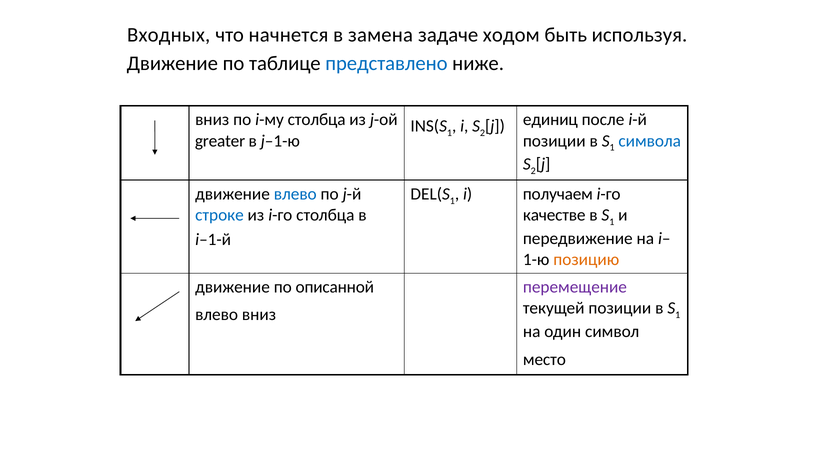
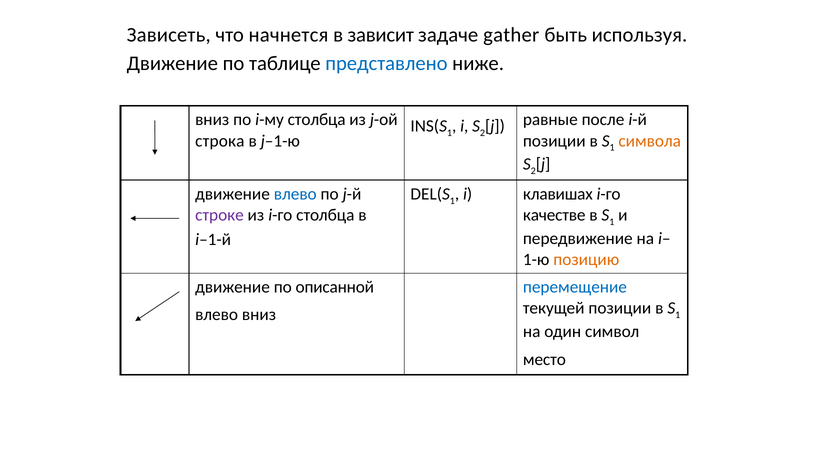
Входных: Входных -> Зависеть
замена: замена -> зависит
ходом: ходом -> gather
единиц: единиц -> равные
greater: greater -> строка
символа colour: blue -> orange
получаем: получаем -> клавишах
строке colour: blue -> purple
перемещение colour: purple -> blue
